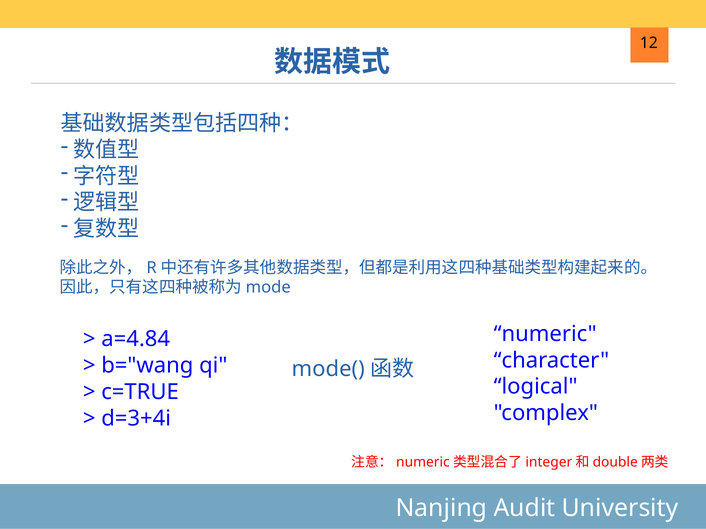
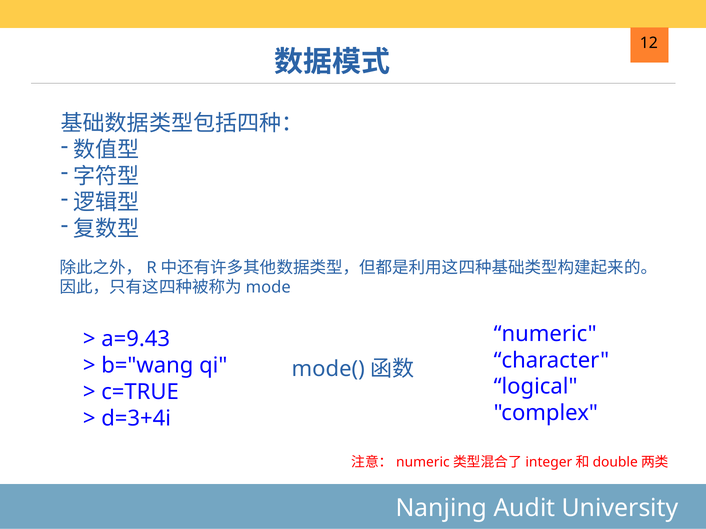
a=4.84: a=4.84 -> a=9.43
